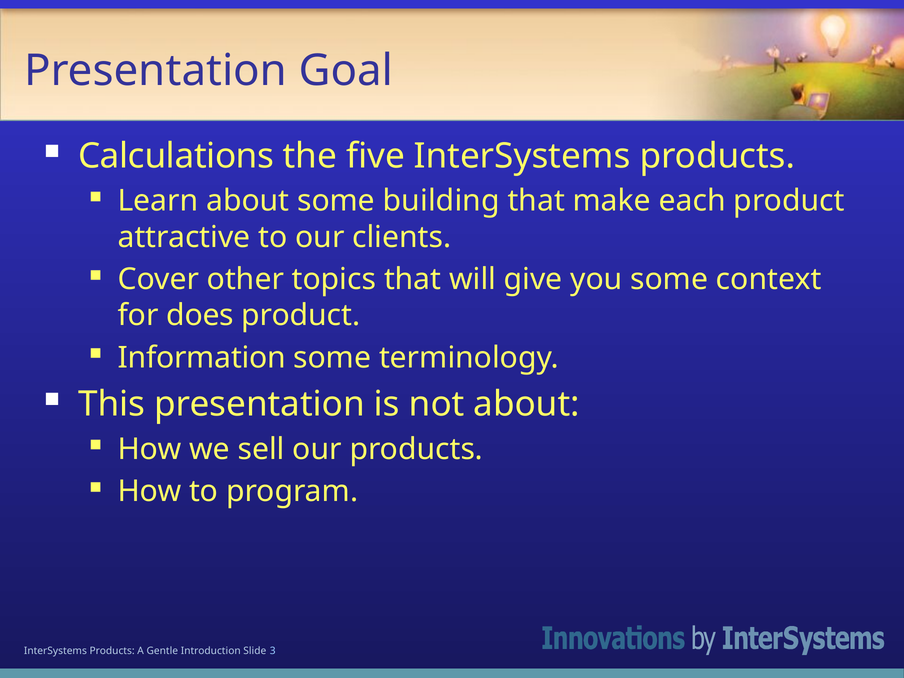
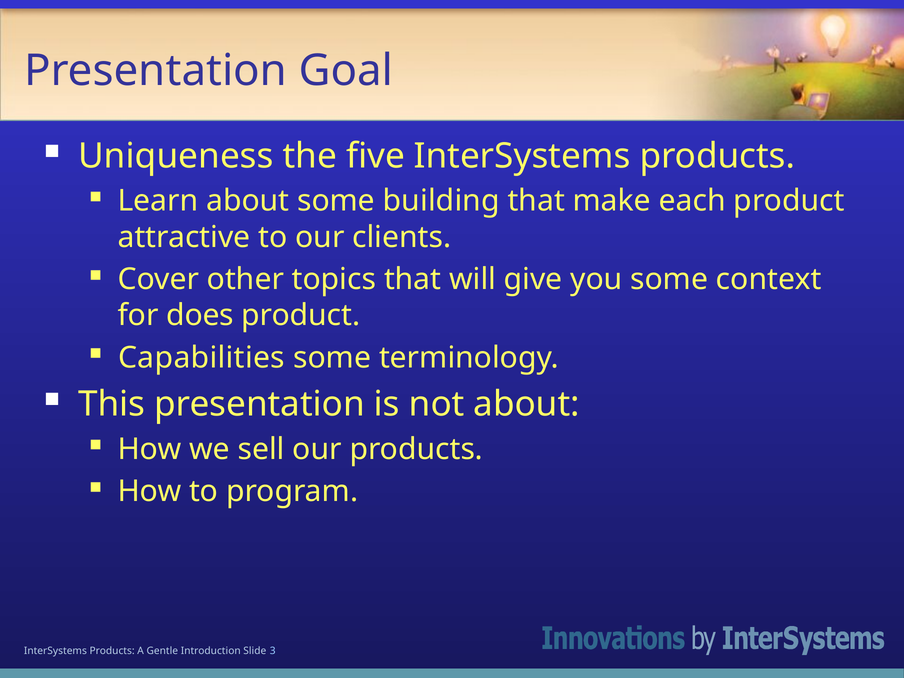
Calculations: Calculations -> Uniqueness
Information: Information -> Capabilities
